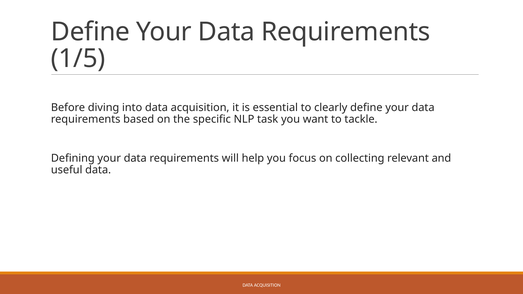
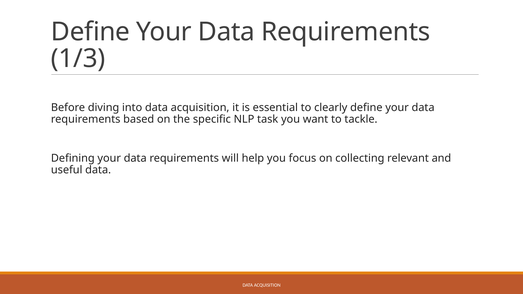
1/5: 1/5 -> 1/3
